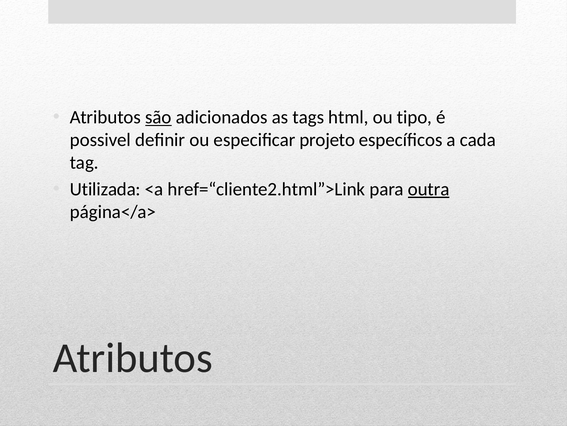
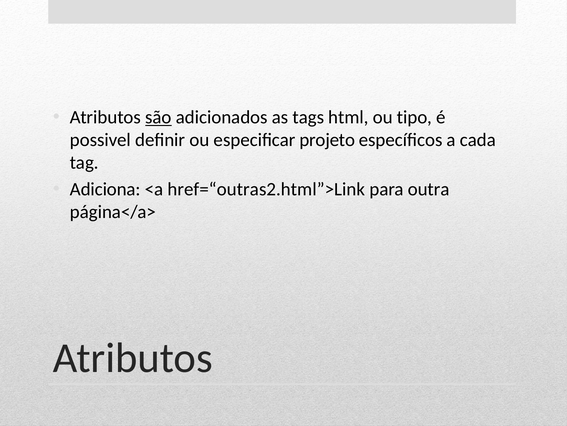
Utilizada: Utilizada -> Adiciona
href=“cliente2.html”>Link: href=“cliente2.html”>Link -> href=“outras2.html”>Link
outra underline: present -> none
